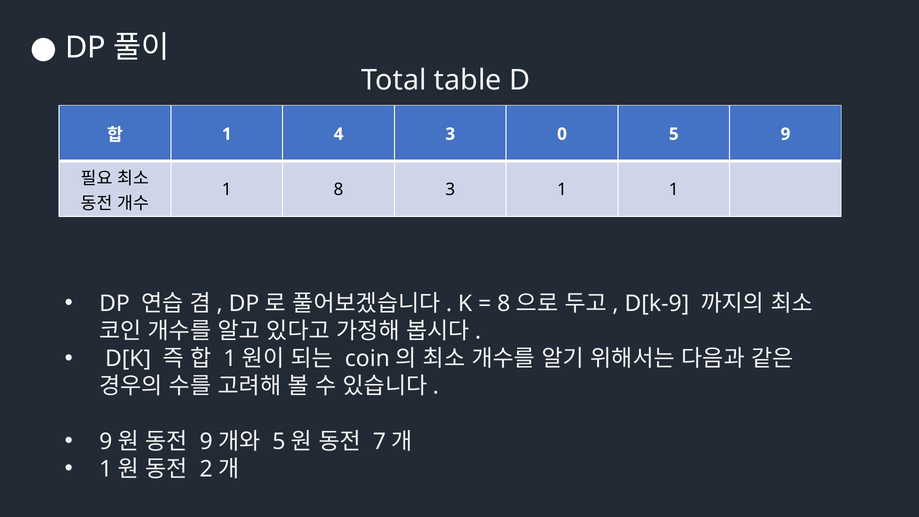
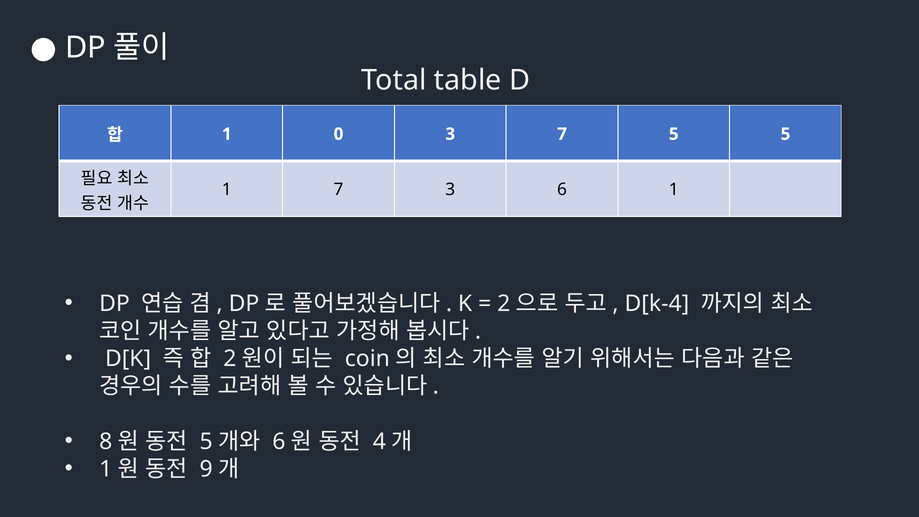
4: 4 -> 0
3 0: 0 -> 7
5 9: 9 -> 5
1 8: 8 -> 7
3 1: 1 -> 6
8 at (504, 304): 8 -> 2
D[k-9: D[k-9 -> D[k-4
1 at (230, 359): 1 -> 2
9 at (106, 441): 9 -> 8
9 at (206, 441): 9 -> 5
5 at (279, 441): 5 -> 6
7: 7 -> 4
2: 2 -> 9
